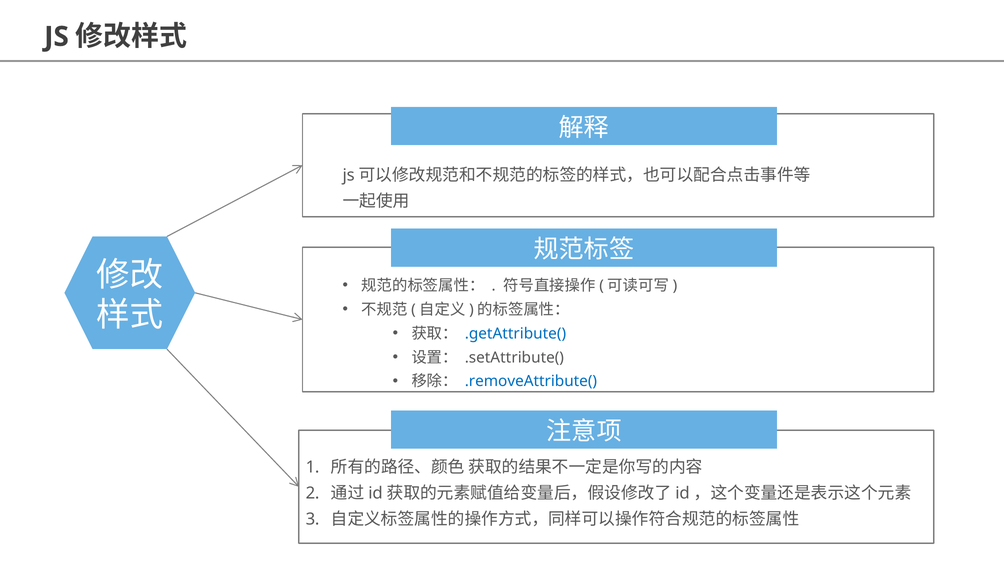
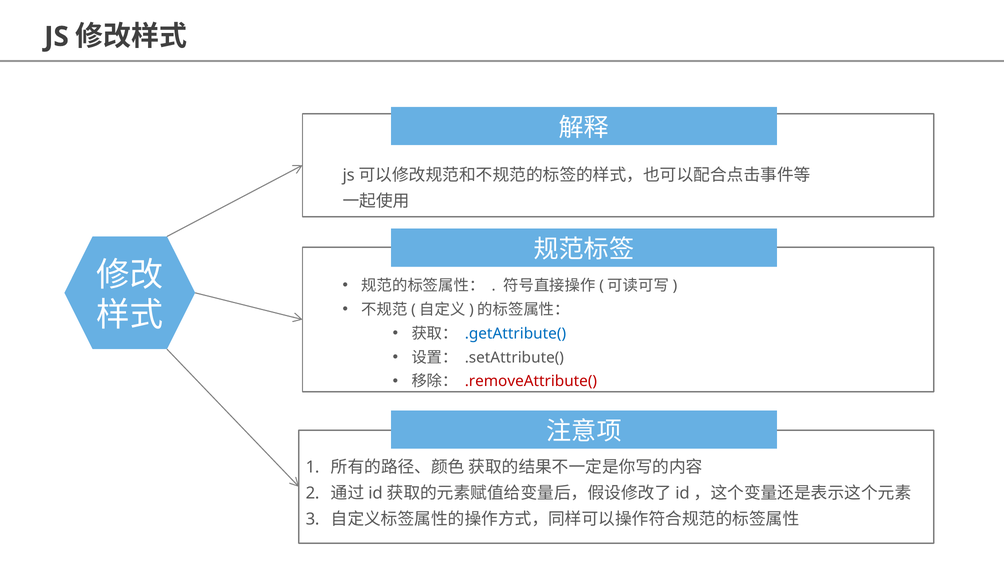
.removeAttribute( colour: blue -> red
